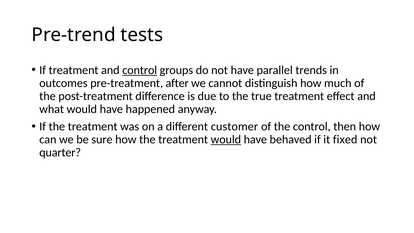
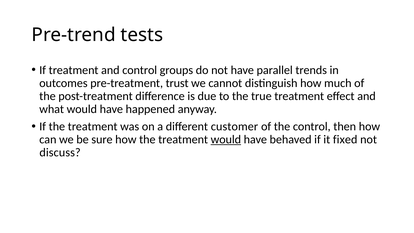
control at (140, 70) underline: present -> none
after: after -> trust
quarter: quarter -> discuss
